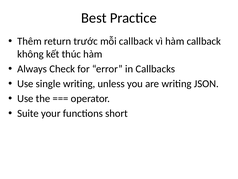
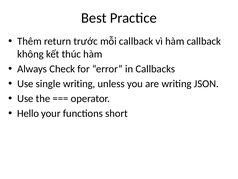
Suite: Suite -> Hello
